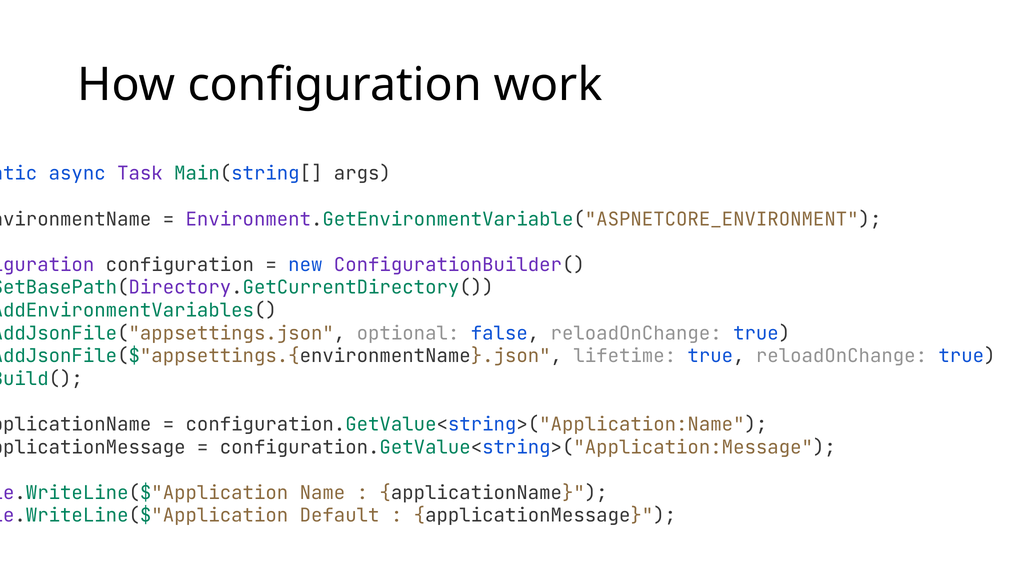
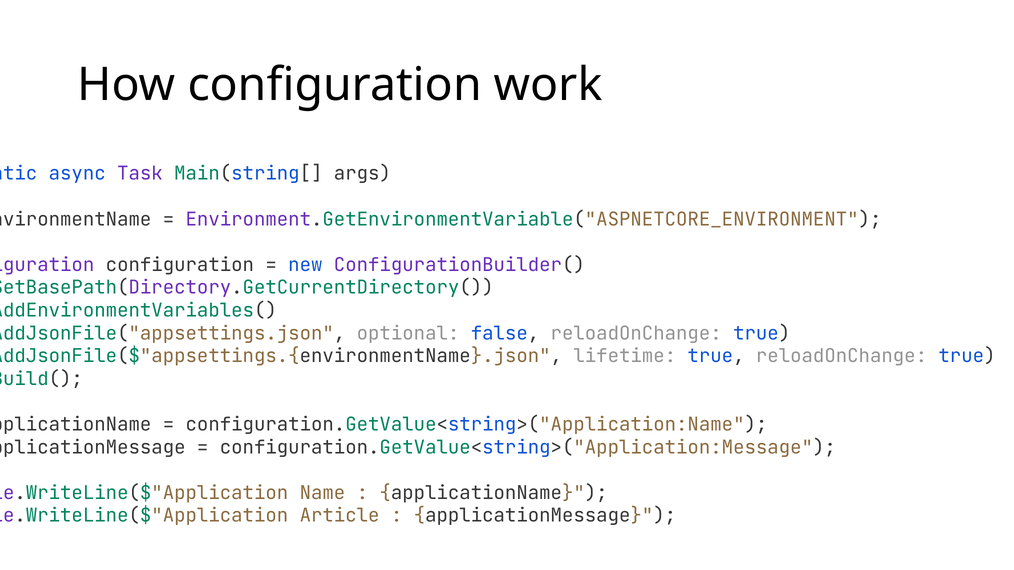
Default: Default -> Article
